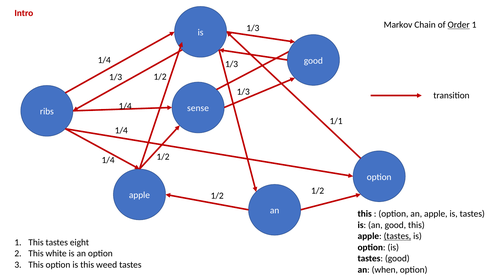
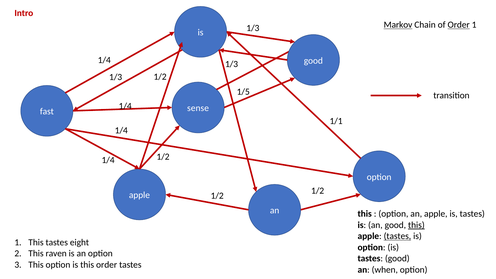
Markov underline: none -> present
1/3 at (243, 92): 1/3 -> 1/5
ribs: ribs -> fast
this at (416, 225) underline: none -> present
white: white -> raven
this weed: weed -> order
